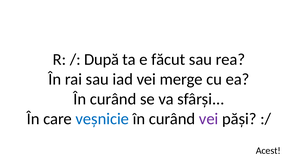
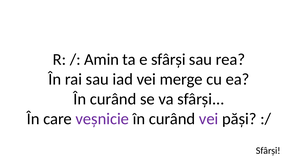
După: După -> Amin
e făcut: făcut -> sfârși
veșnicie colour: blue -> purple
Acest at (268, 151): Acest -> Sfârși
